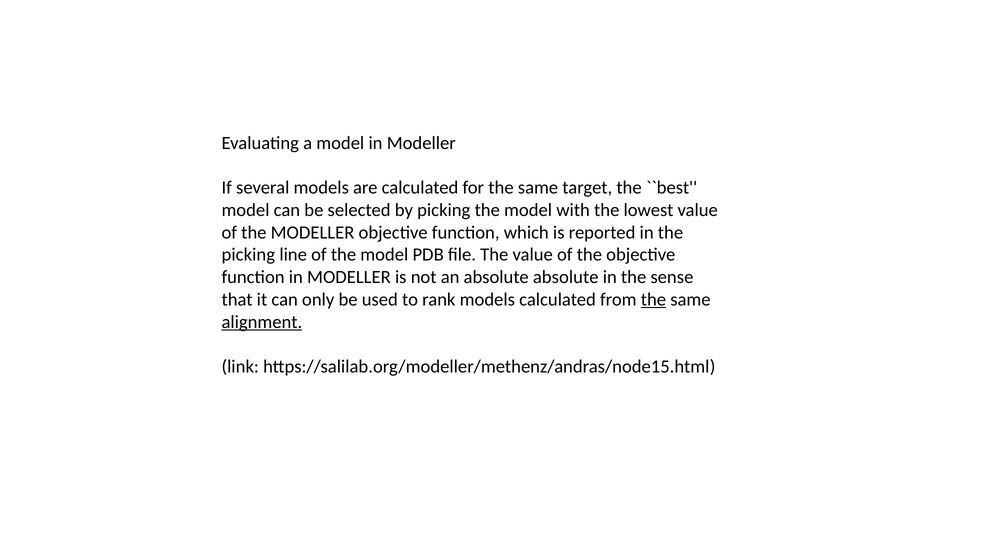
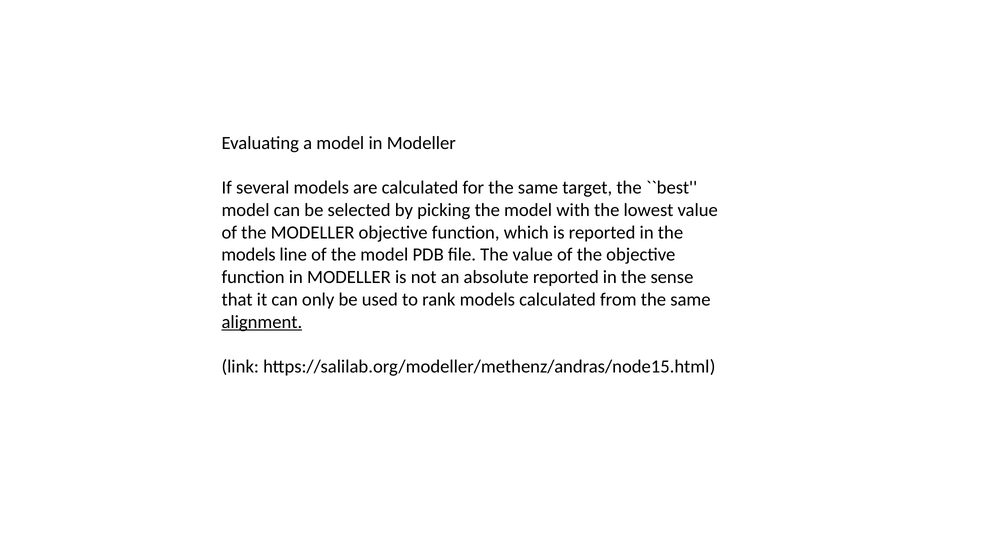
picking at (248, 255): picking -> models
absolute absolute: absolute -> reported
the at (653, 300) underline: present -> none
